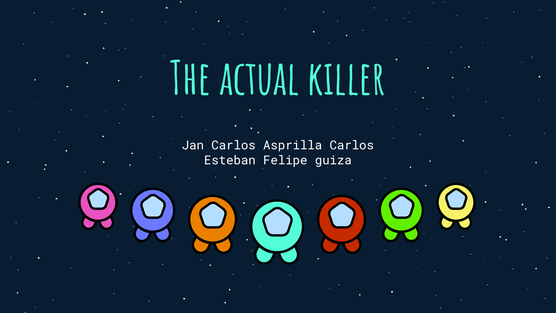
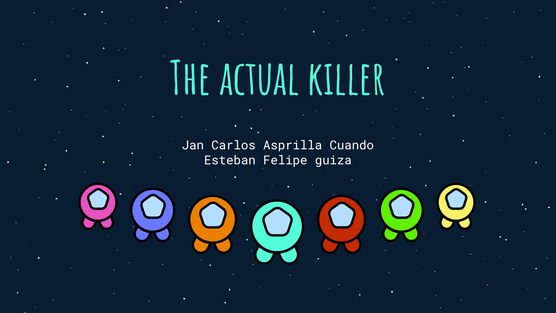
Carlos at (352, 145): Carlos -> Cuando
